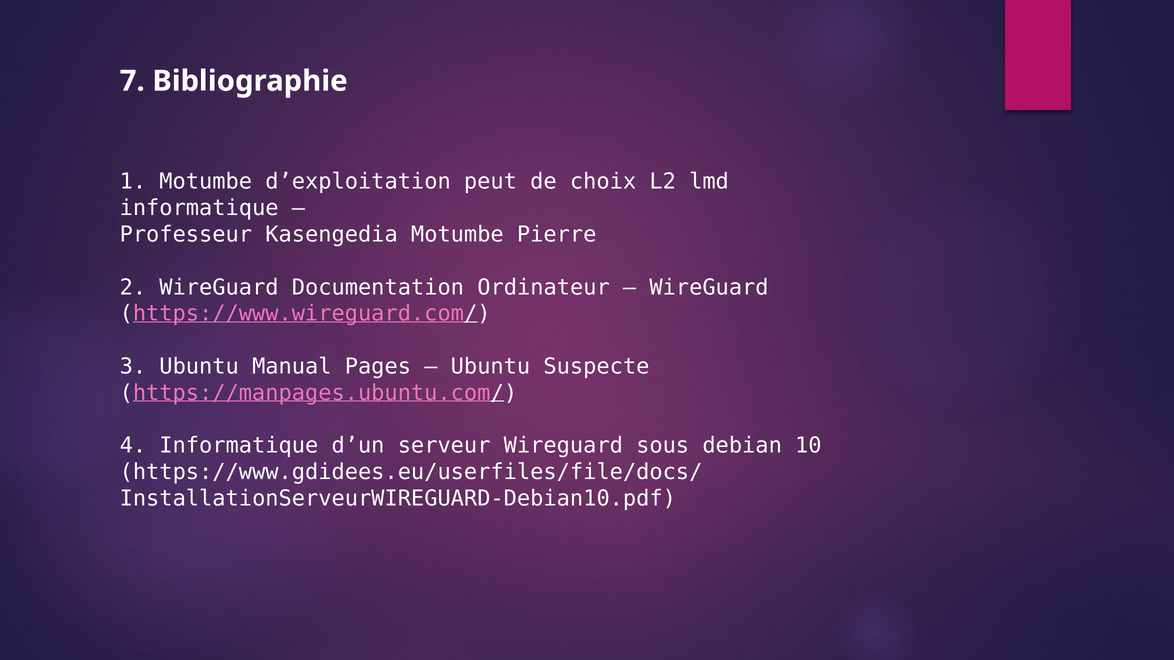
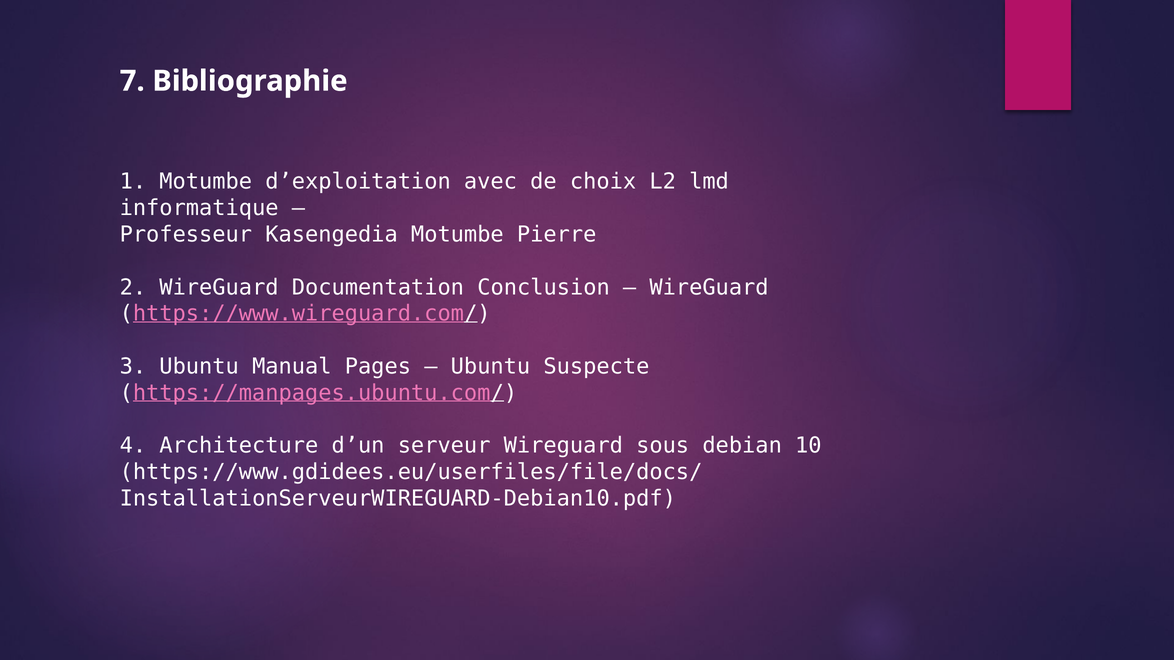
peut: peut -> avec
Ordinateur: Ordinateur -> Conclusion
4 Informatique: Informatique -> Architecture
